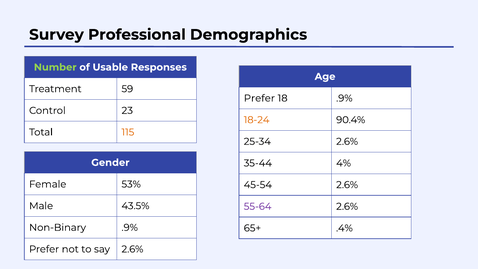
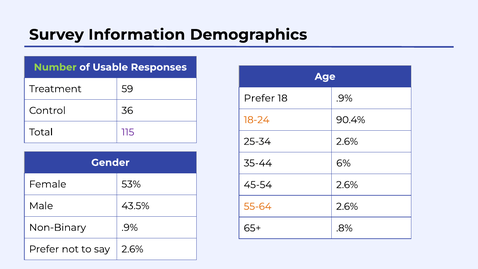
Professional: Professional -> Information
23: 23 -> 36
115 colour: orange -> purple
4%: 4% -> 6%
55-64 colour: purple -> orange
.4%: .4% -> .8%
